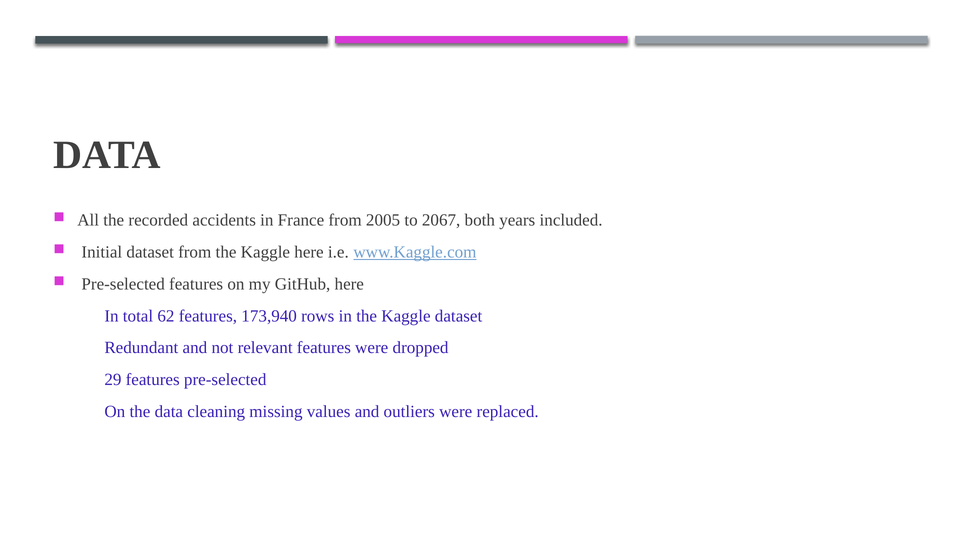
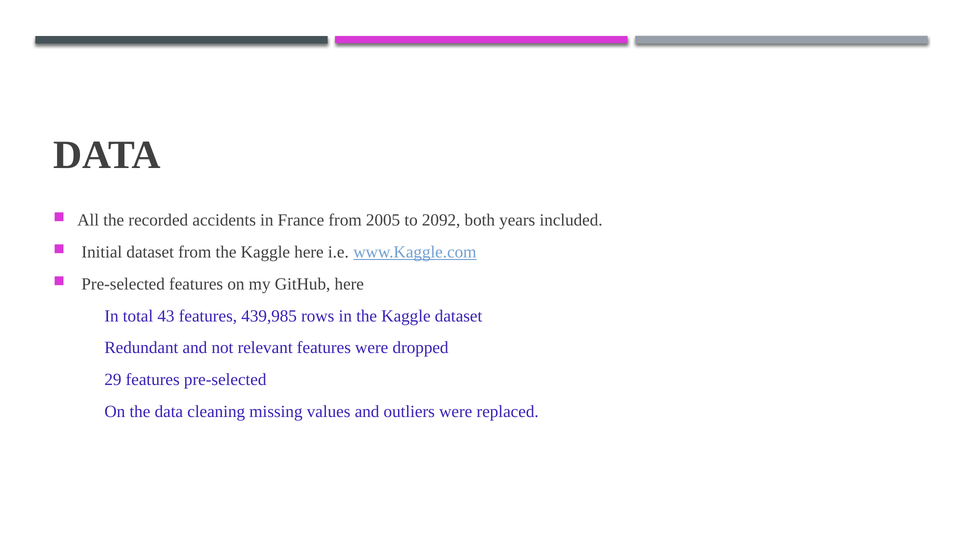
2067: 2067 -> 2092
62: 62 -> 43
173,940: 173,940 -> 439,985
